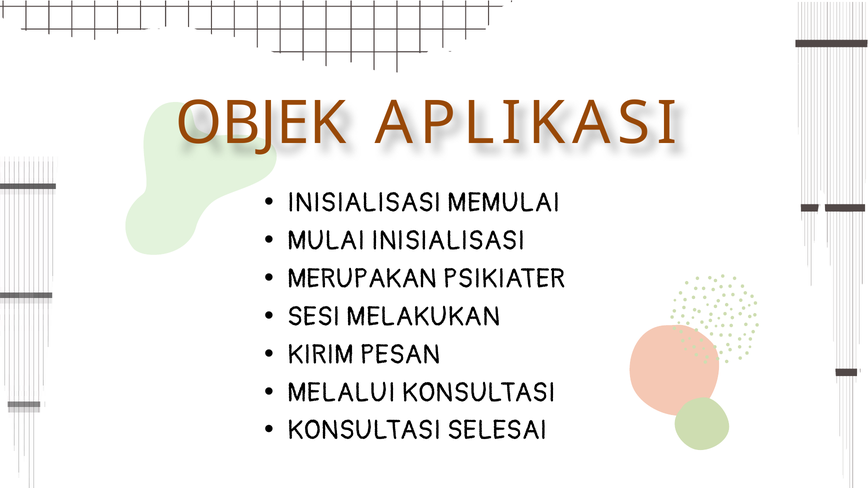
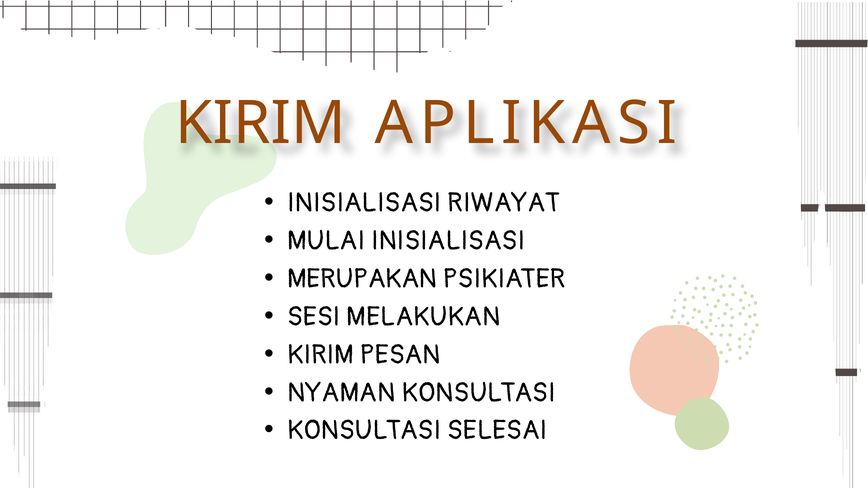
OBJEK at (261, 124): OBJEK -> KIRIM
MEMULAI: MEMULAI -> RIWAYAT
MELALUI: MELALUI -> NYAMAN
